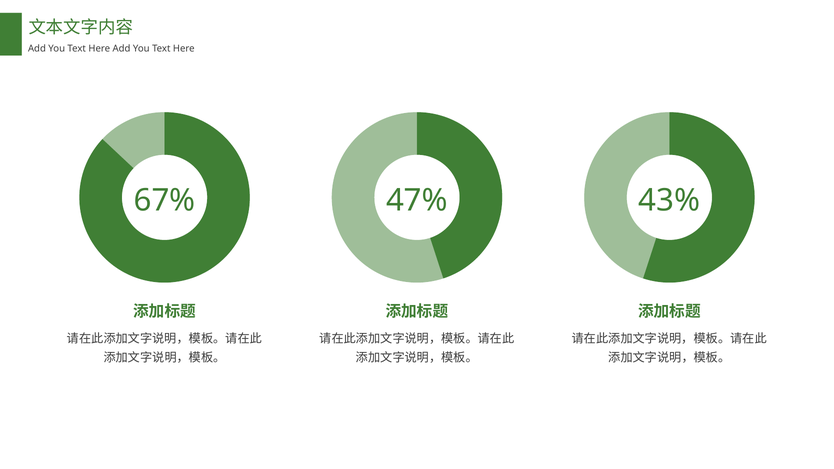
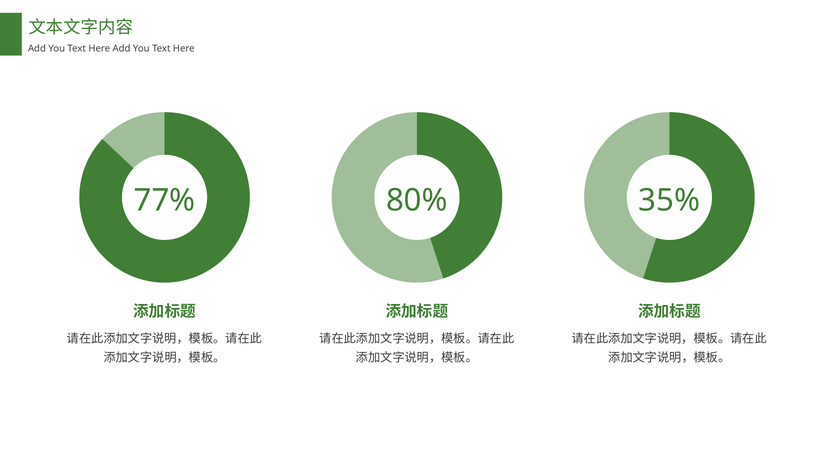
67%: 67% -> 77%
47%: 47% -> 80%
43%: 43% -> 35%
